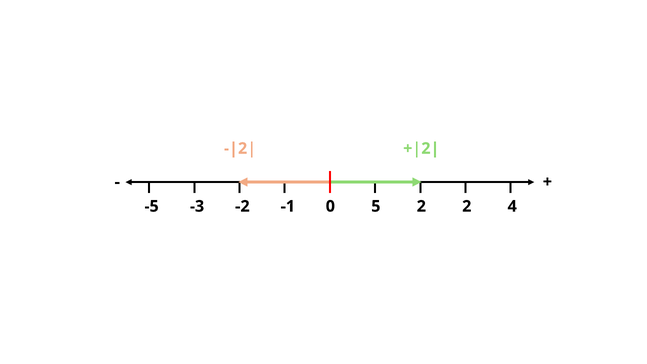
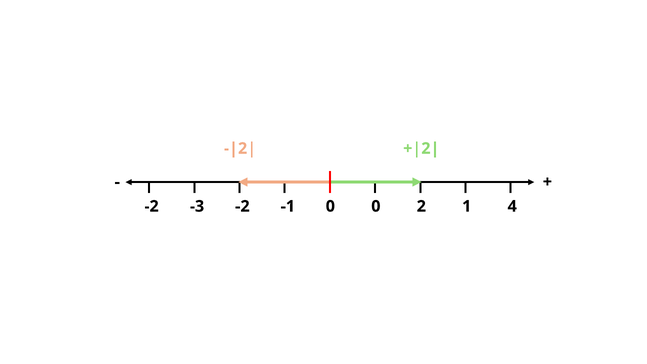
-5 at (152, 206): -5 -> -2
0 5: 5 -> 0
2 2: 2 -> 1
